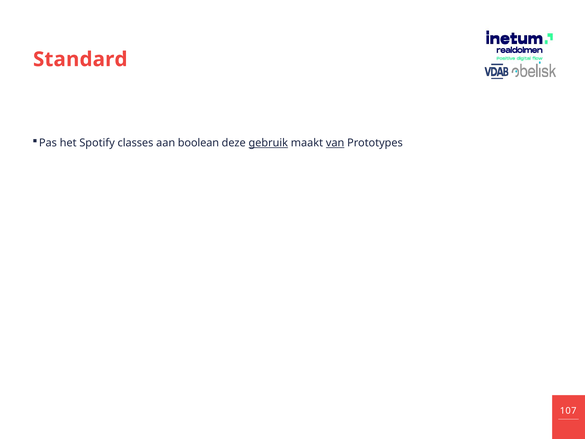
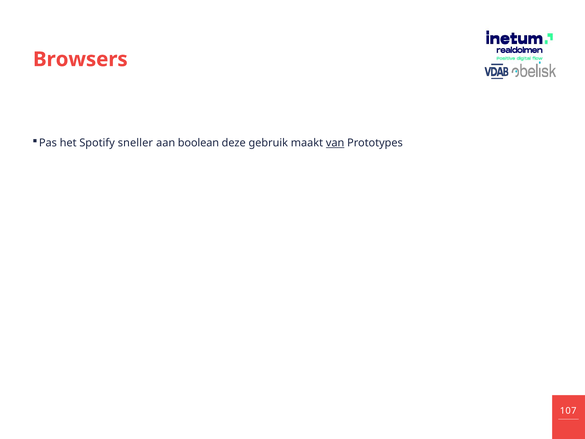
Standard: Standard -> Browsers
classes: classes -> sneller
gebruik underline: present -> none
